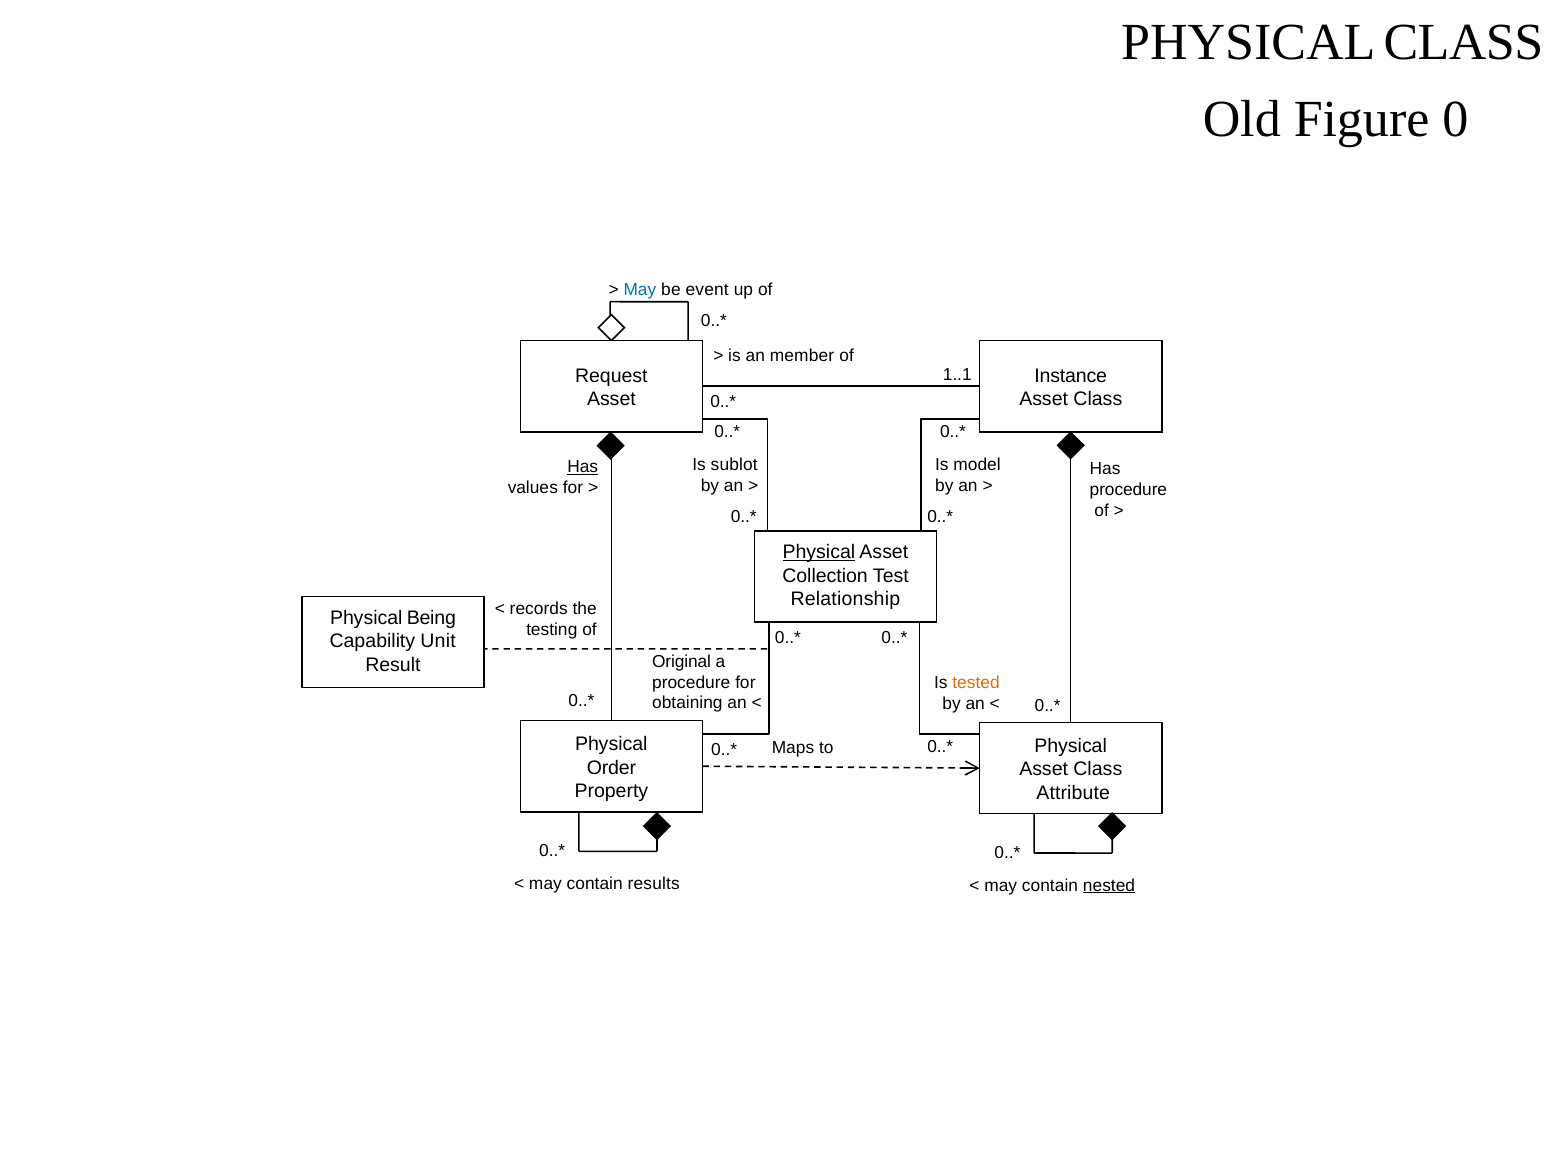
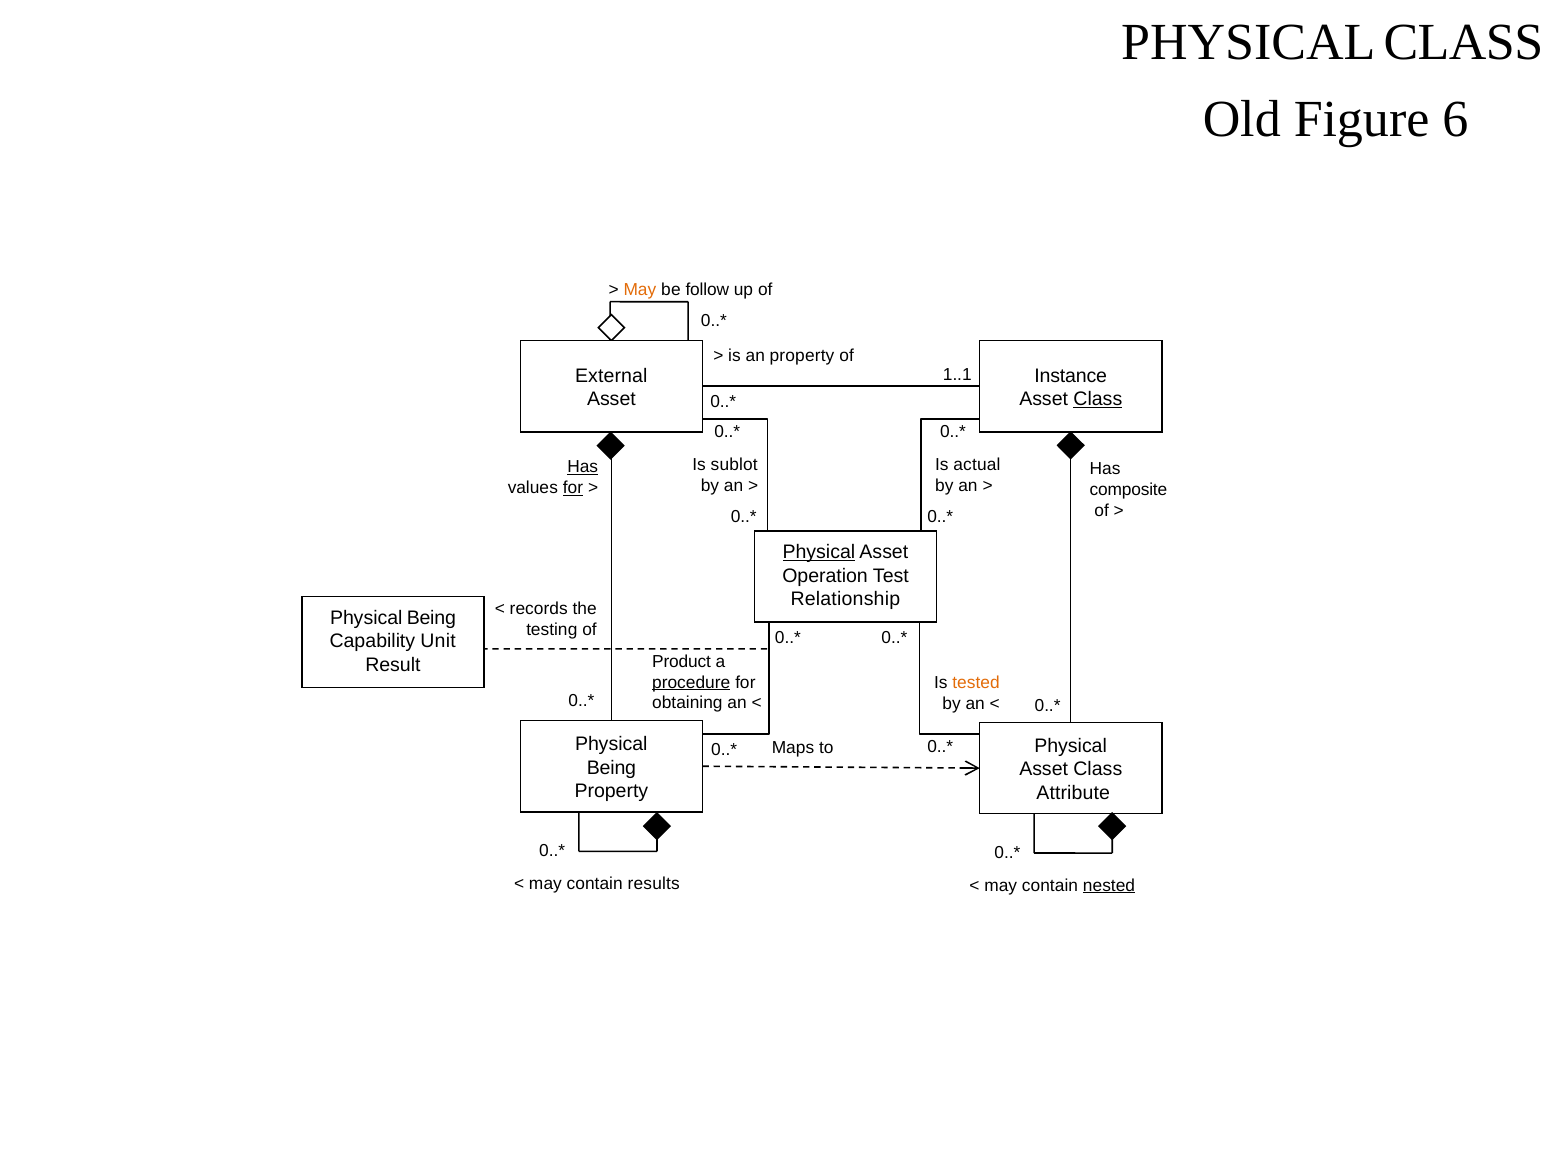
0: 0 -> 6
May at (640, 290) colour: blue -> orange
event: event -> follow
an member: member -> property
Request: Request -> External
Class at (1098, 399) underline: none -> present
model: model -> actual
for at (573, 488) underline: none -> present
procedure at (1128, 490): procedure -> composite
Collection: Collection -> Operation
Original: Original -> Product
procedure at (691, 682) underline: none -> present
Order at (611, 767): Order -> Being
